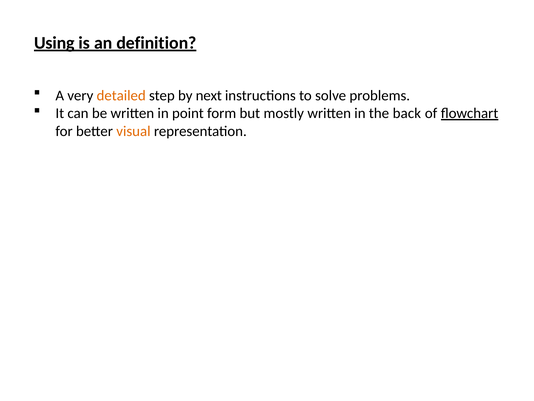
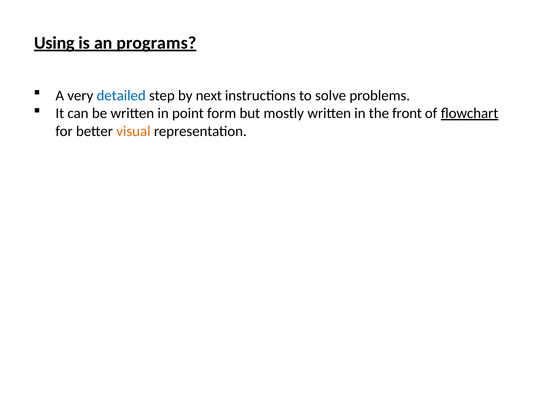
definition: definition -> programs
detailed colour: orange -> blue
back: back -> front
